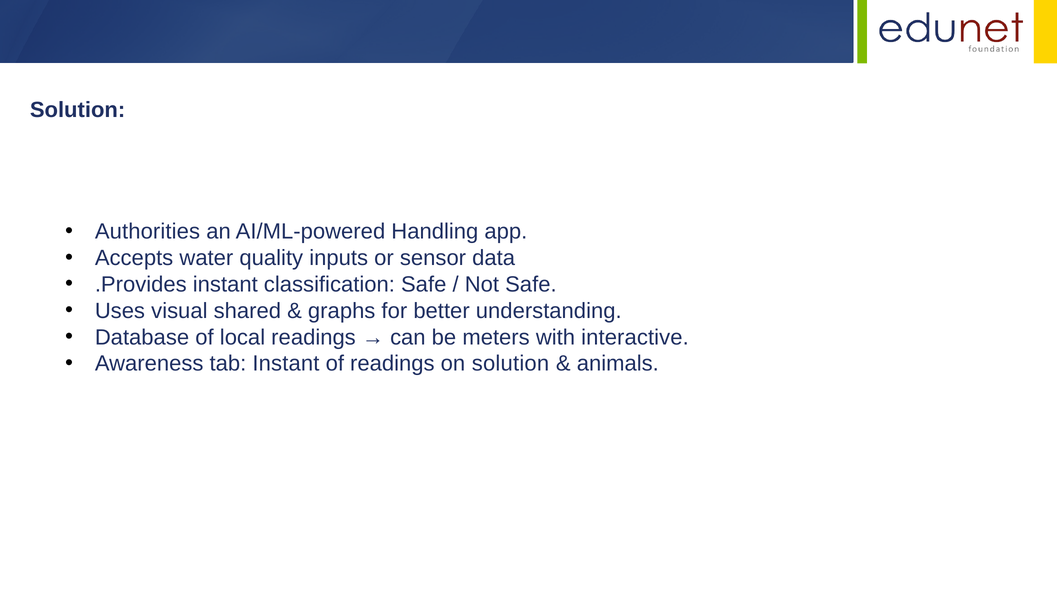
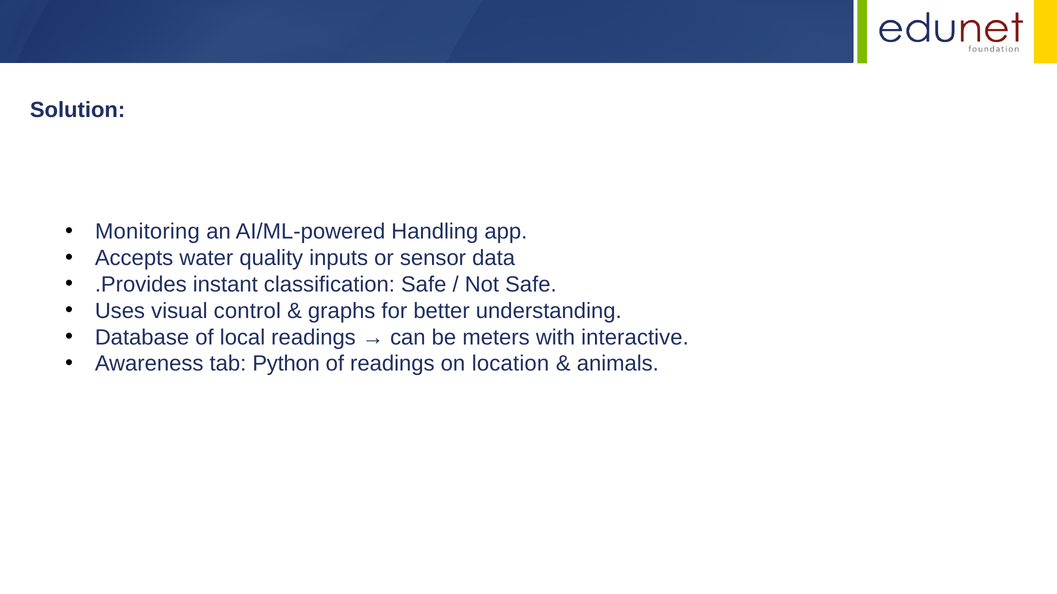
Authorities: Authorities -> Monitoring
shared: shared -> control
tab Instant: Instant -> Python
on solution: solution -> location
